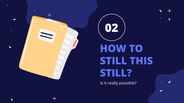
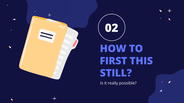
STILL at (114, 61): STILL -> FIRST
